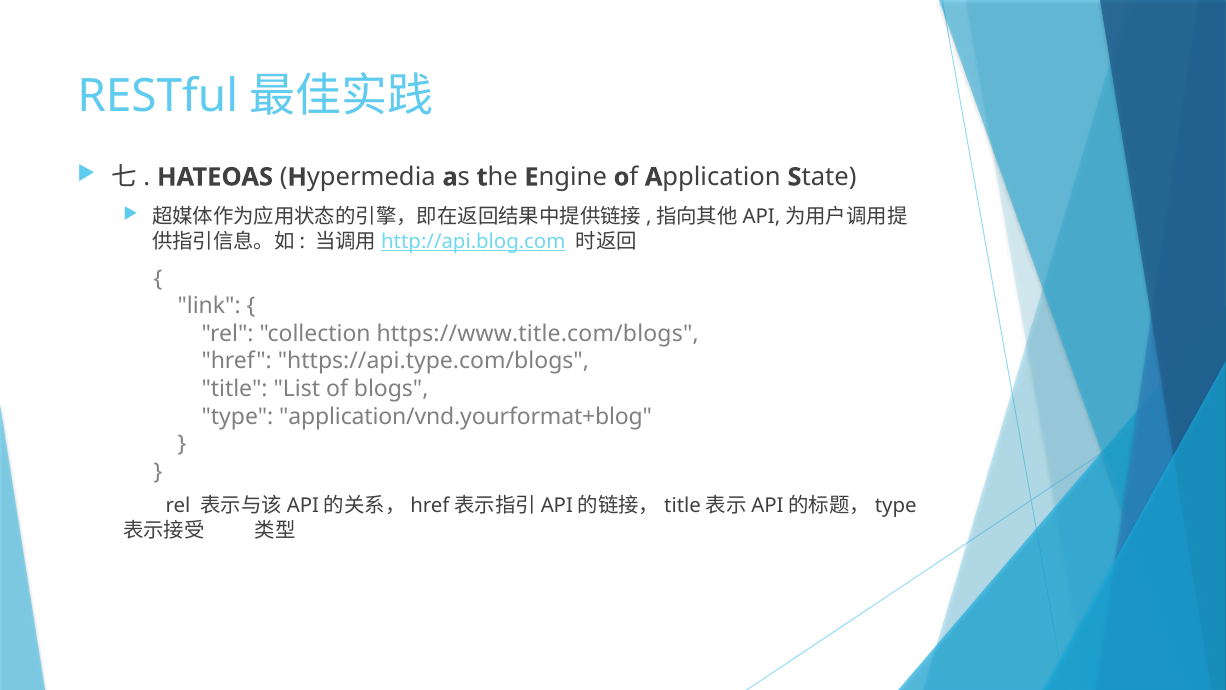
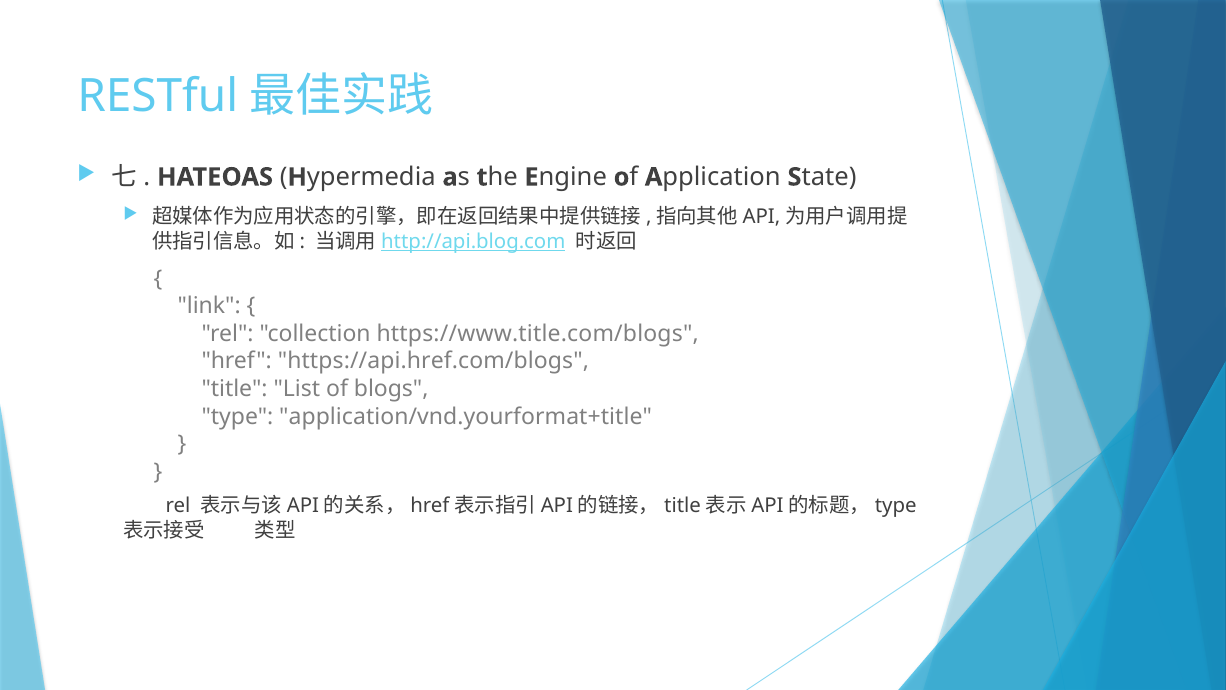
https://api.type.com/blogs: https://api.type.com/blogs -> https://api.href.com/blogs
application/vnd.yourformat+blog: application/vnd.yourformat+blog -> application/vnd.yourformat+title
